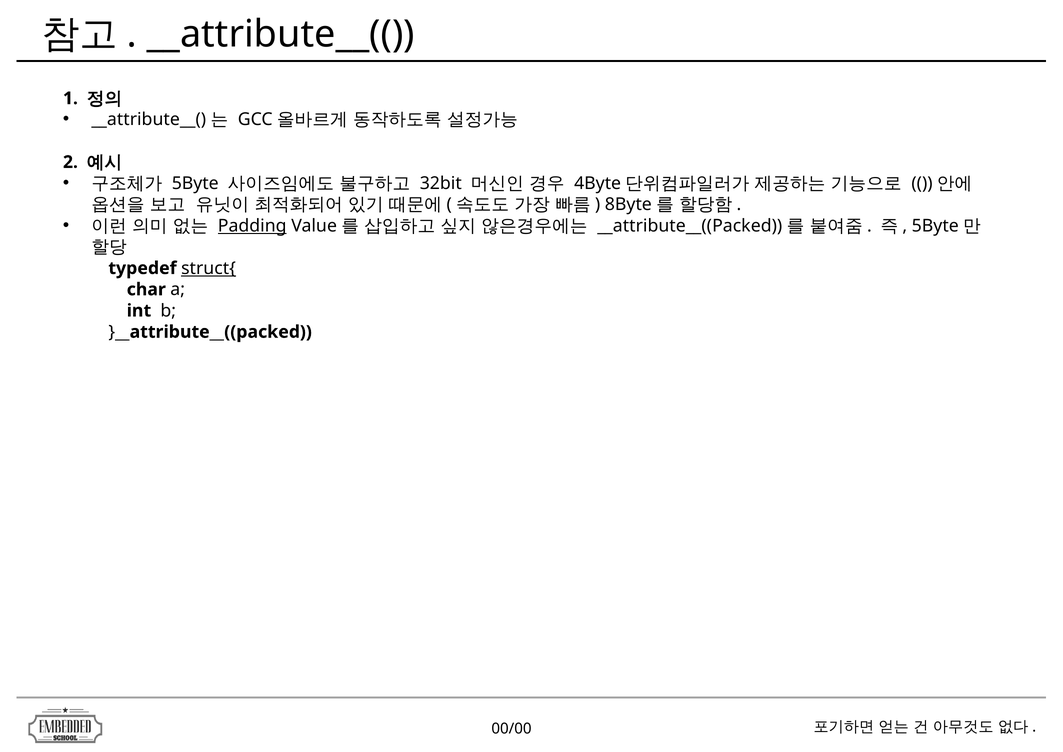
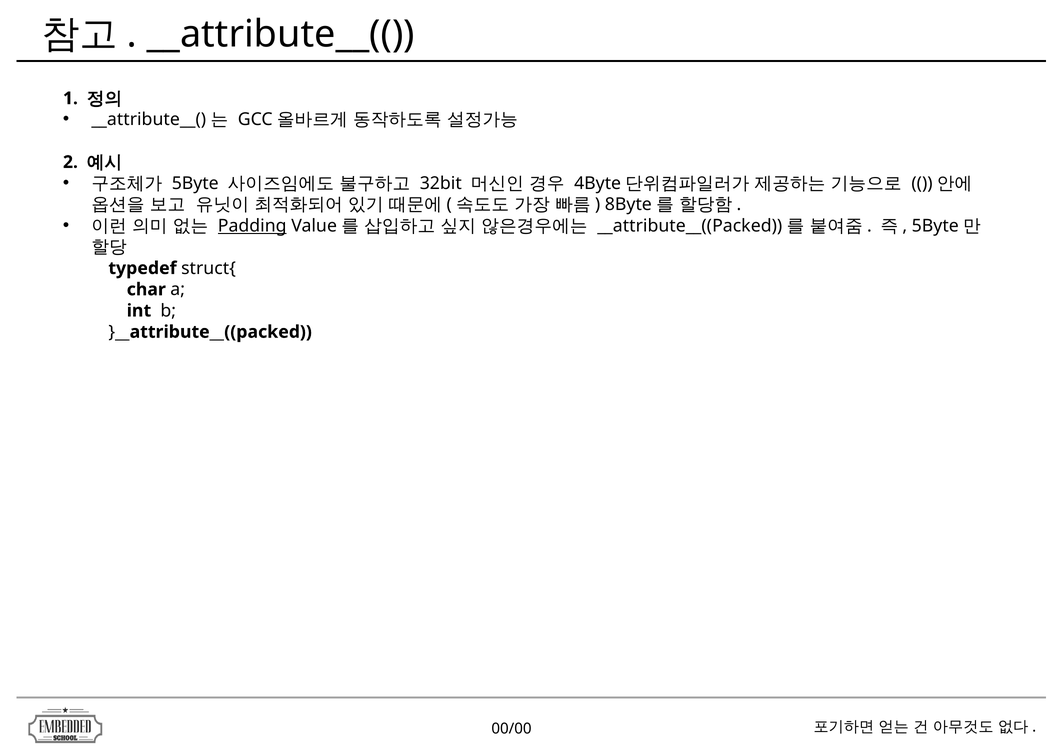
struct{ underline: present -> none
